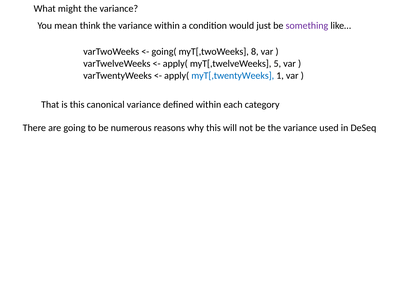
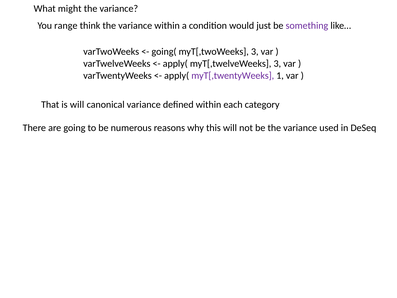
mean: mean -> range
myT[,twoWeeks 8: 8 -> 3
myT[,twelveWeeks 5: 5 -> 3
myT[,twentyWeeks colour: blue -> purple
is this: this -> will
